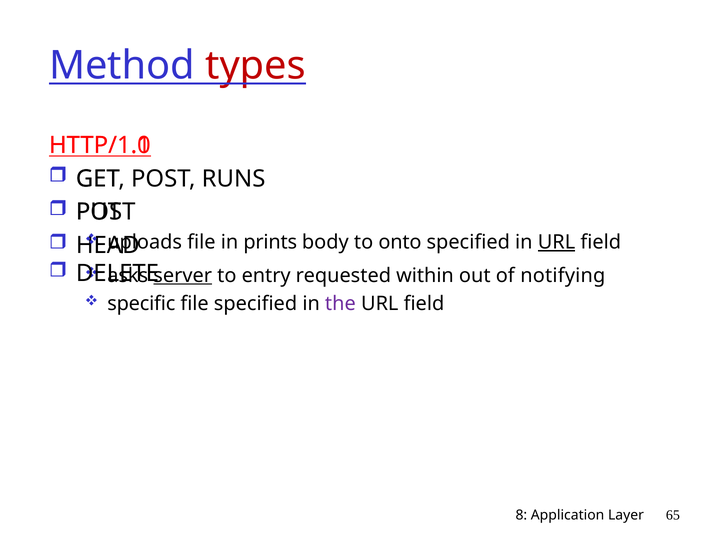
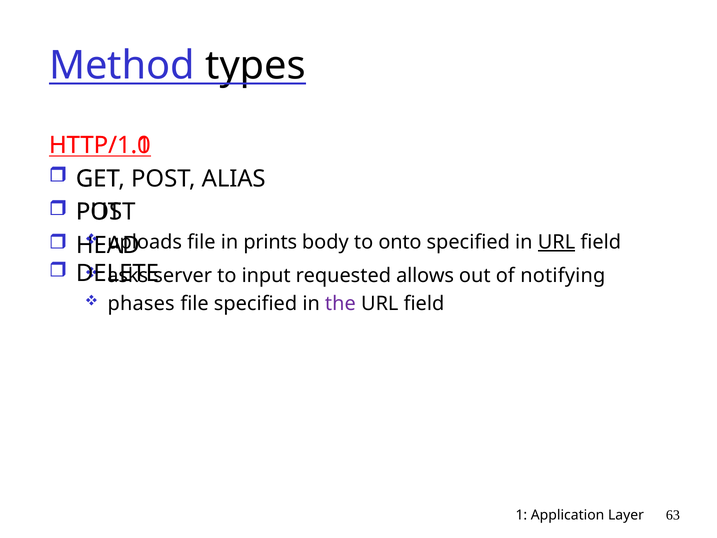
types colour: red -> black
RUNS: RUNS -> ALIAS
server underline: present -> none
entry: entry -> input
within: within -> allows
specific: specific -> phases
8: 8 -> 1
65: 65 -> 63
